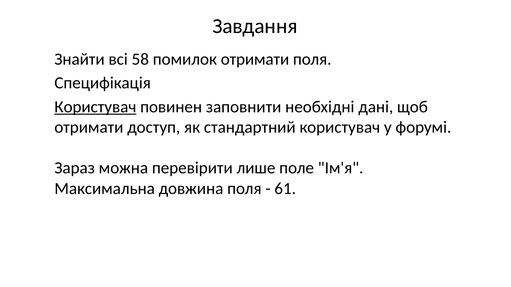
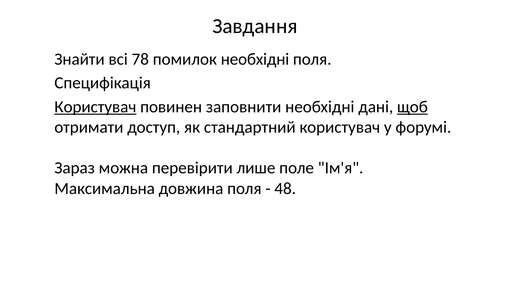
58: 58 -> 78
помилок отримати: отримати -> необхідні
щоб underline: none -> present
61: 61 -> 48
